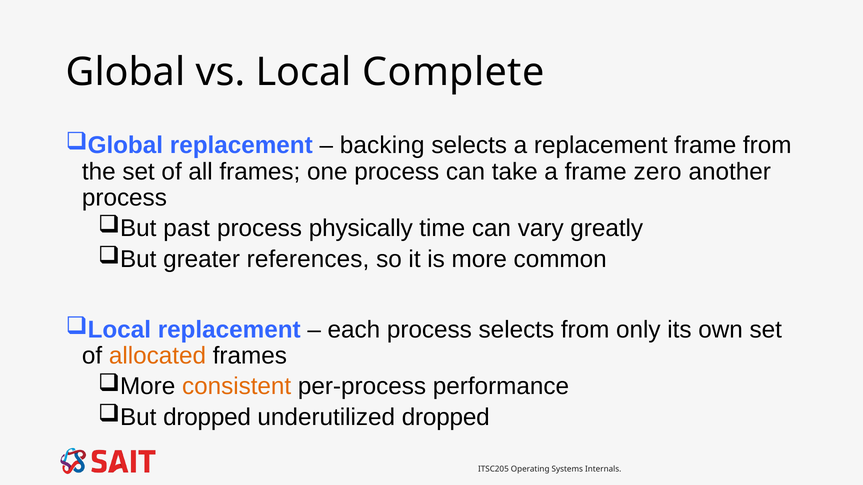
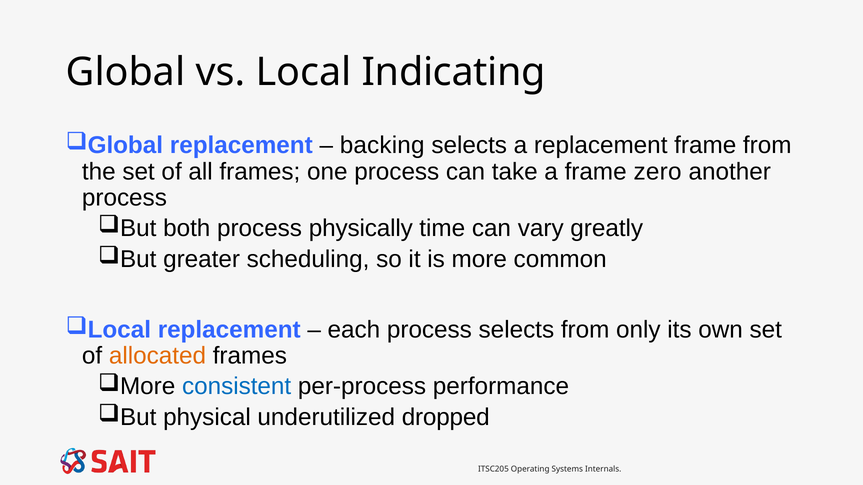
Complete: Complete -> Indicating
past: past -> both
references: references -> scheduling
consistent colour: orange -> blue
dropped at (207, 418): dropped -> physical
